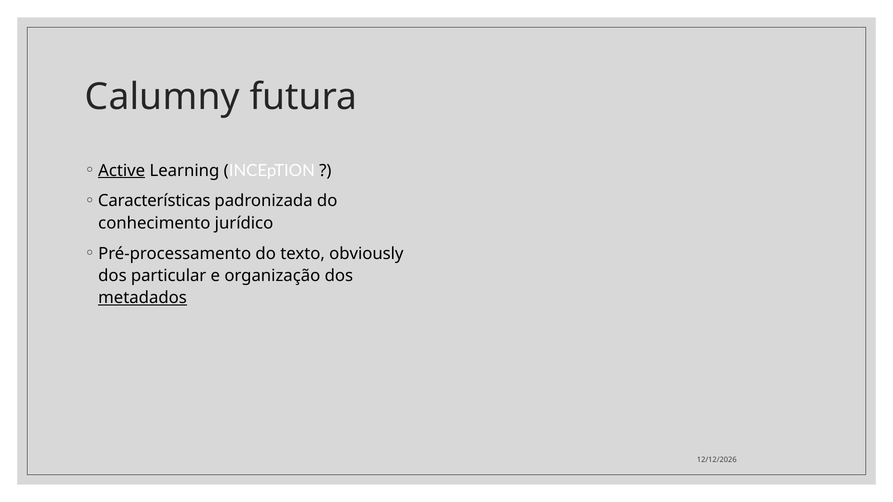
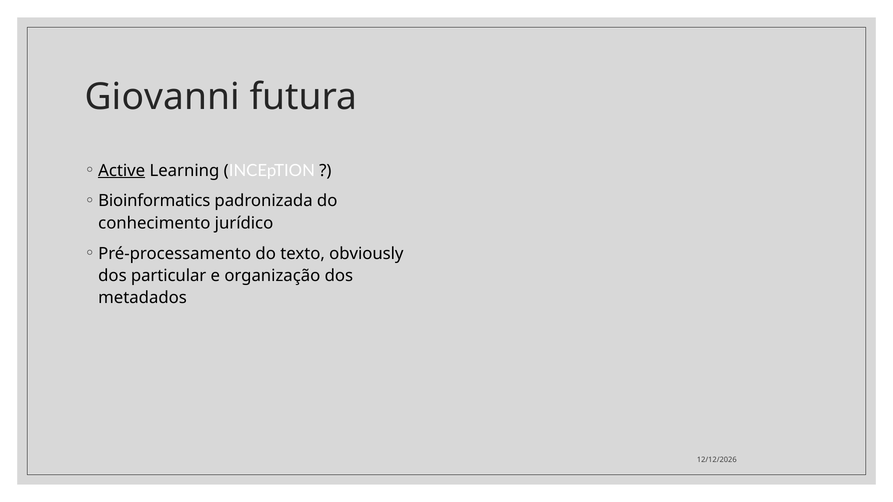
Calumny: Calumny -> Giovanni
Características: Características -> Bioinformatics
metadados underline: present -> none
